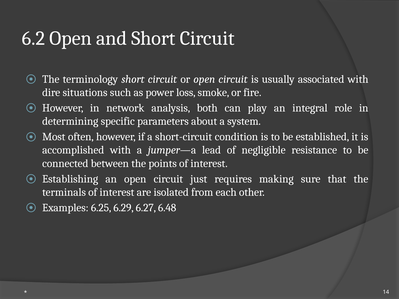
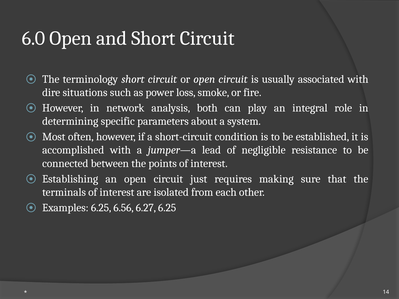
6.2: 6.2 -> 6.0
6.29: 6.29 -> 6.56
6.27 6.48: 6.48 -> 6.25
